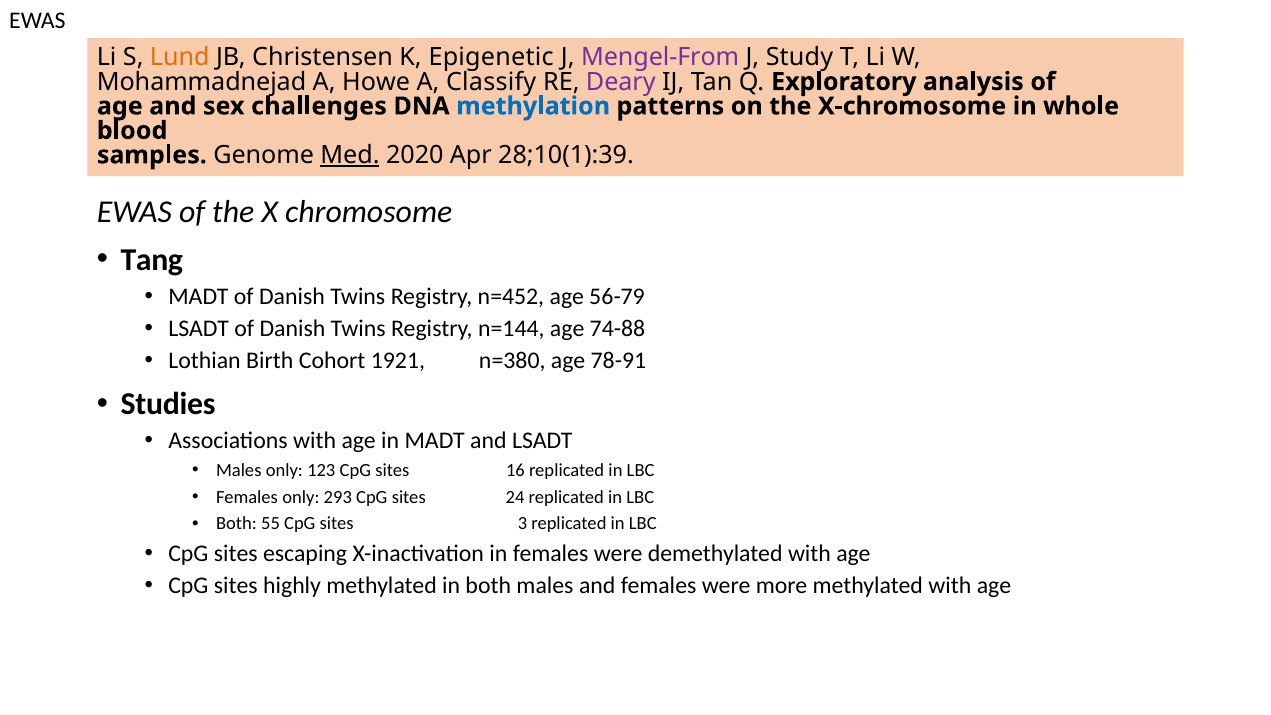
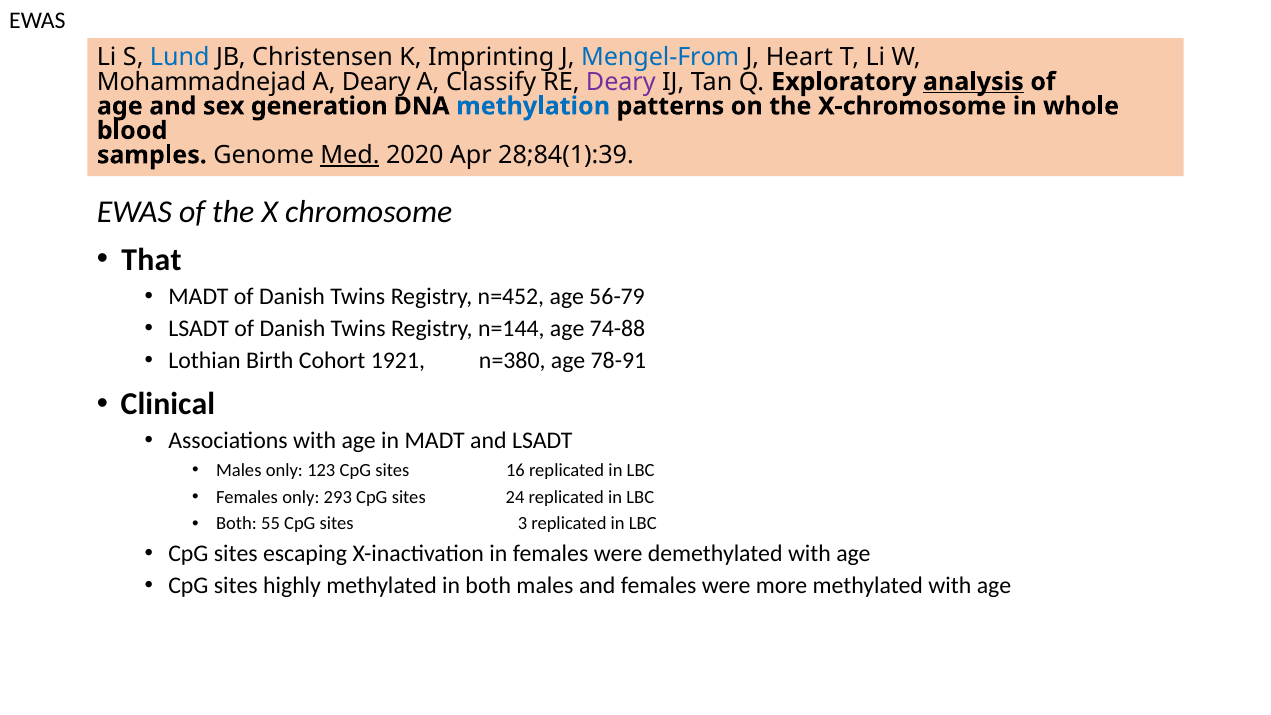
Lund colour: orange -> blue
Epigenetic: Epigenetic -> Imprinting
Mengel-From colour: purple -> blue
Study: Study -> Heart
A Howe: Howe -> Deary
analysis underline: none -> present
challenges: challenges -> generation
28;10(1):39: 28;10(1):39 -> 28;84(1):39
Tang: Tang -> That
Studies: Studies -> Clinical
